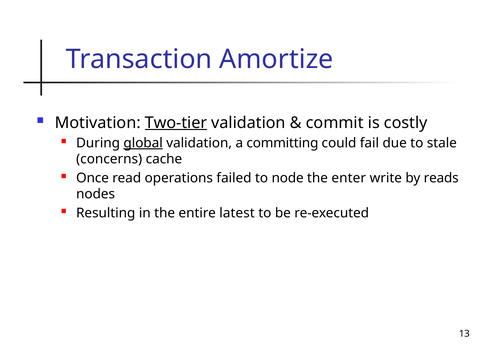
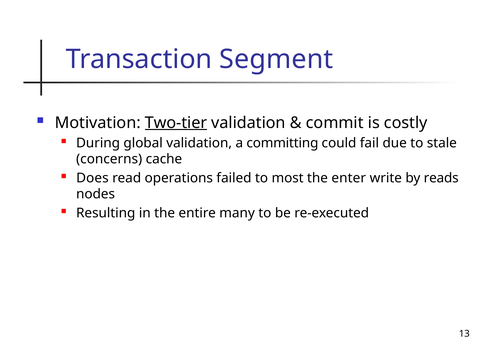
Amortize: Amortize -> Segment
global underline: present -> none
Once: Once -> Does
node: node -> most
latest: latest -> many
